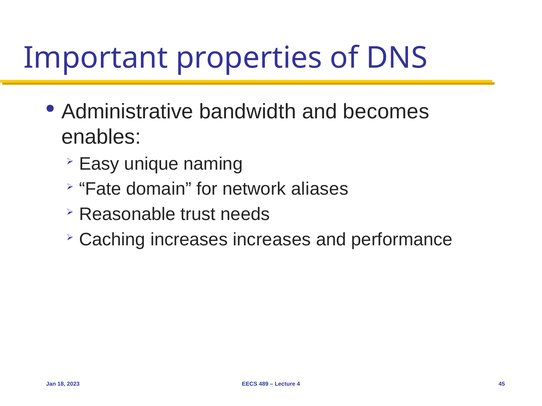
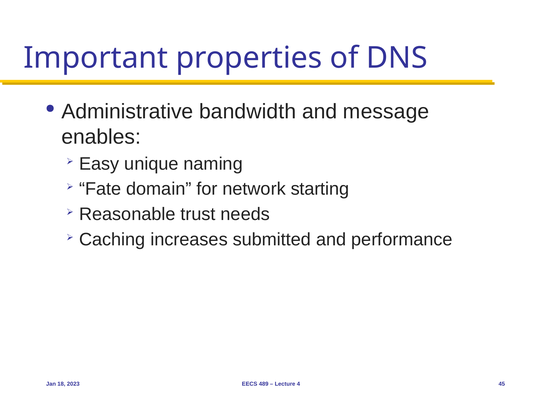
becomes: becomes -> message
aliases: aliases -> starting
increases increases: increases -> submitted
